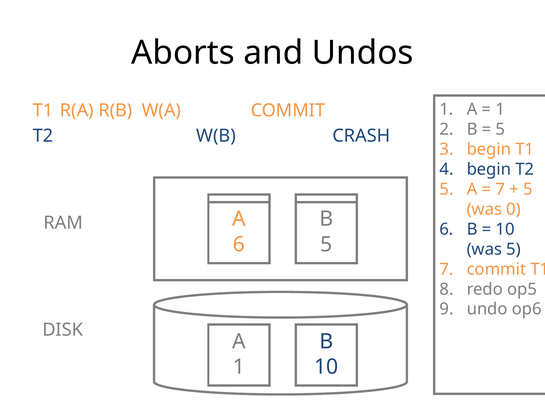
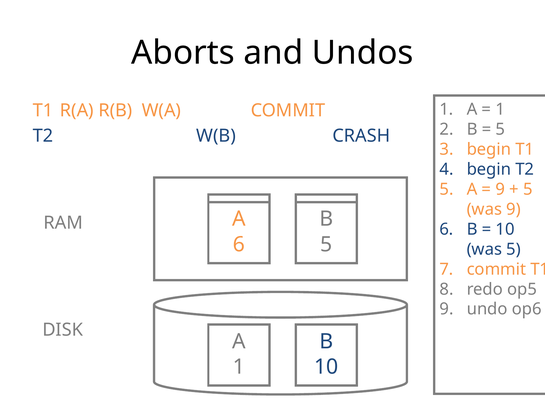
7 at (500, 189): 7 -> 9
was 0: 0 -> 9
